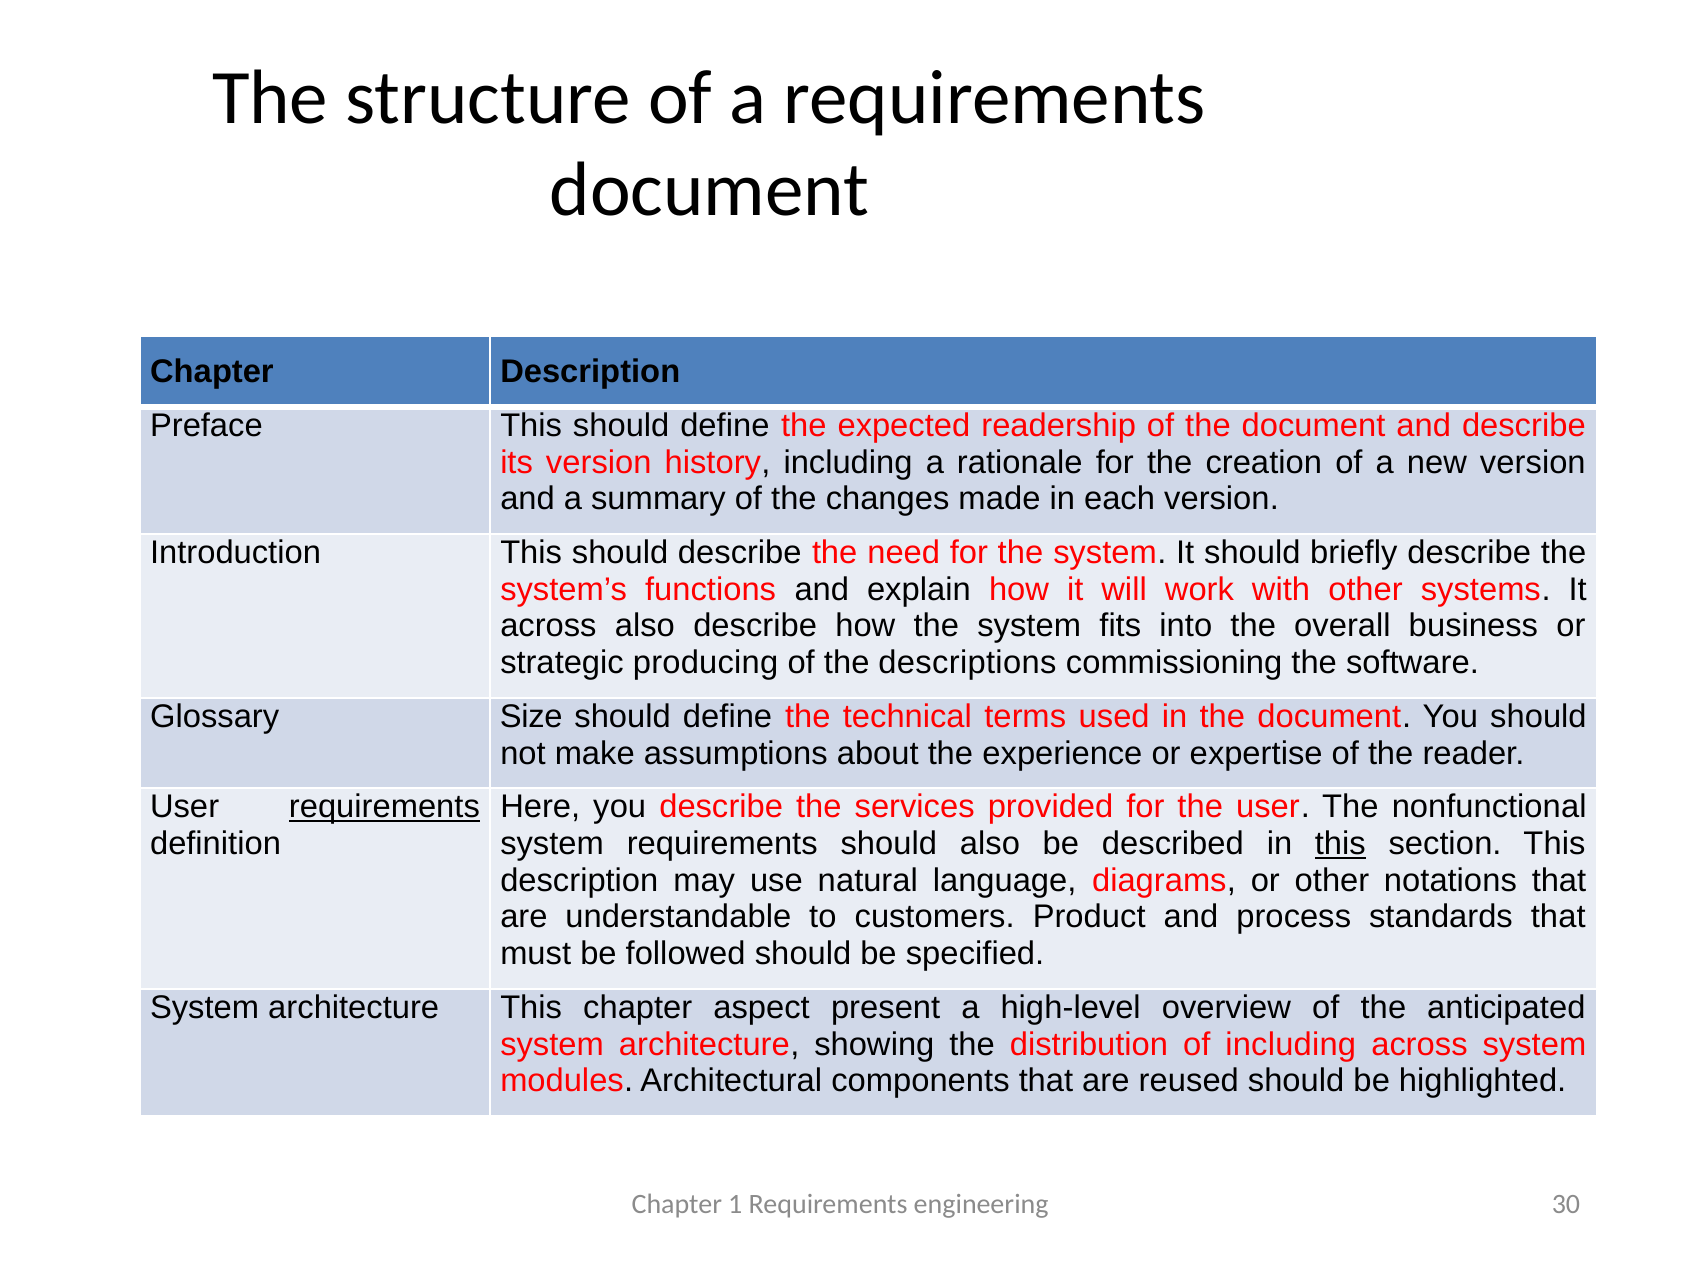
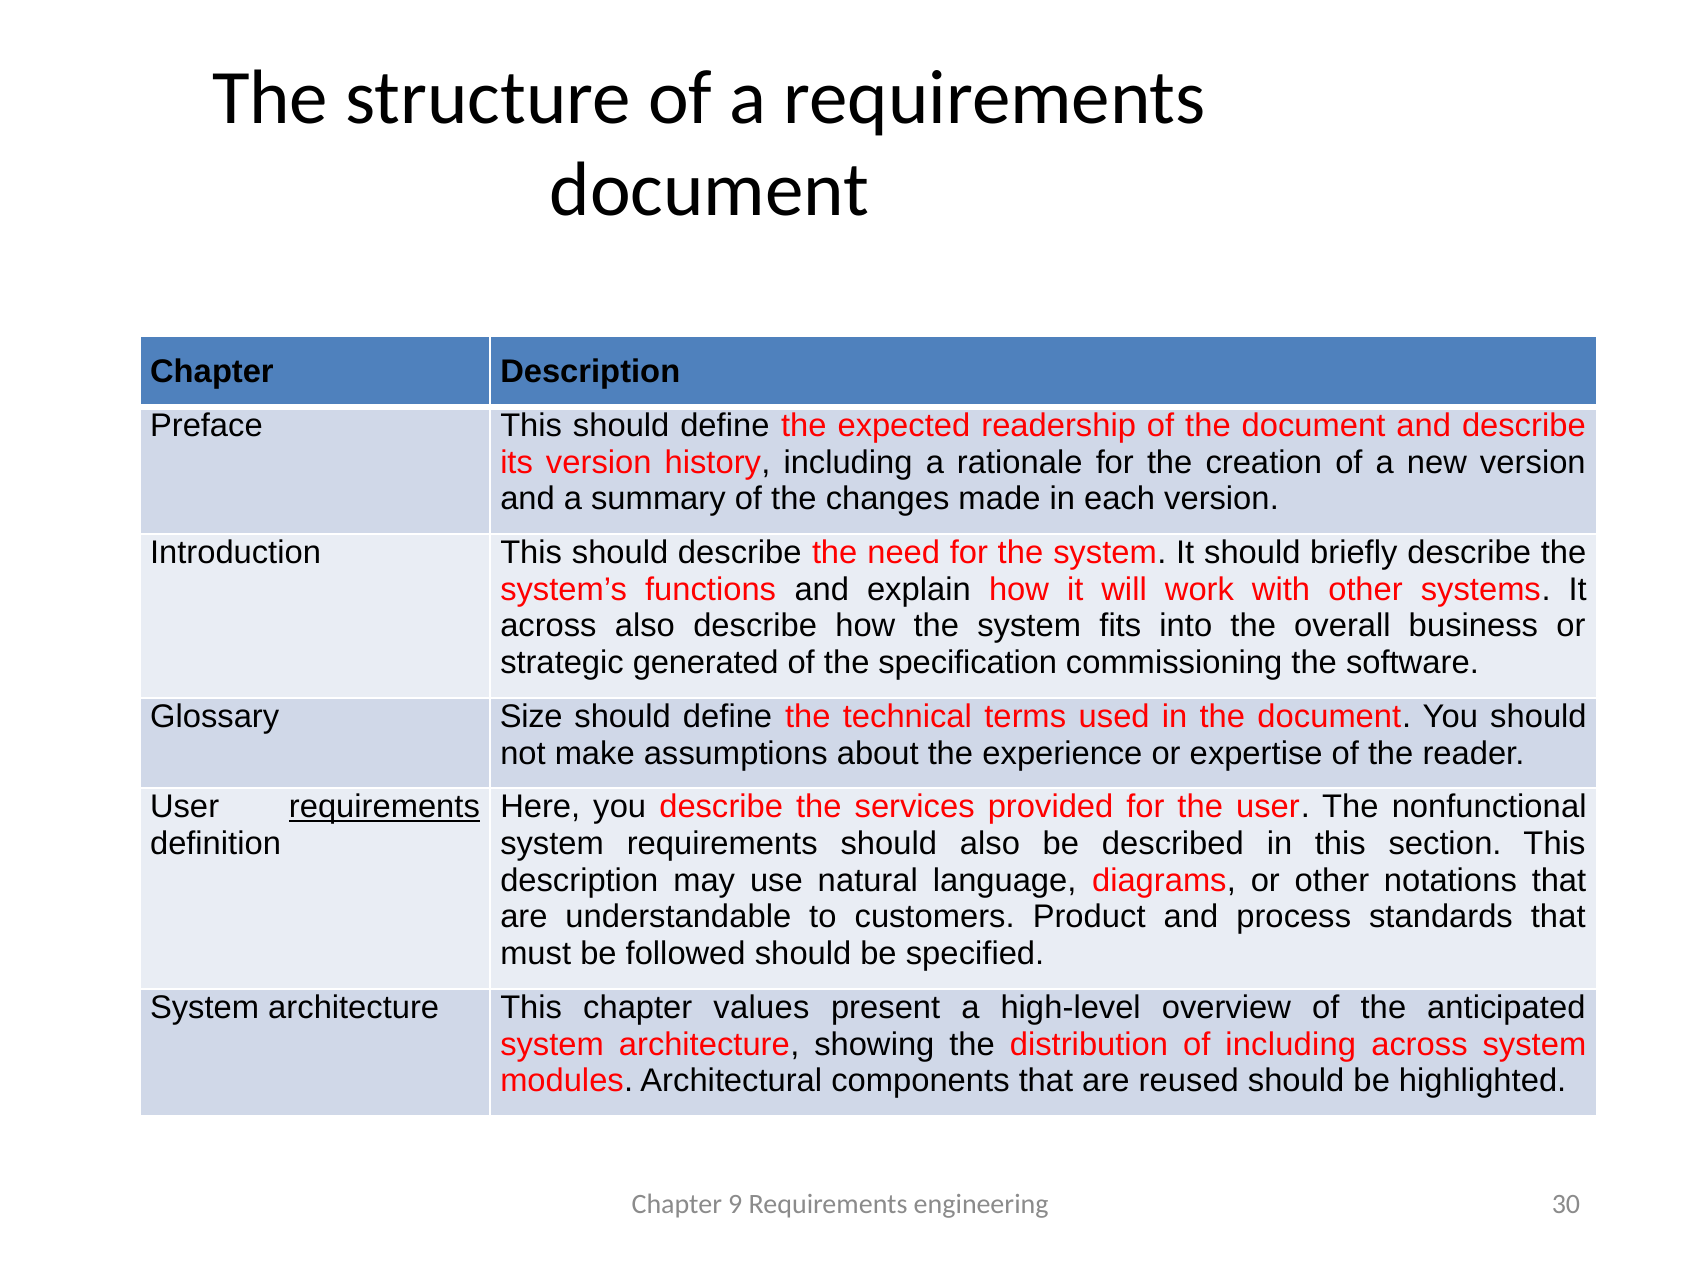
producing: producing -> generated
descriptions: descriptions -> specification
this at (1340, 843) underline: present -> none
aspect: aspect -> values
1: 1 -> 9
